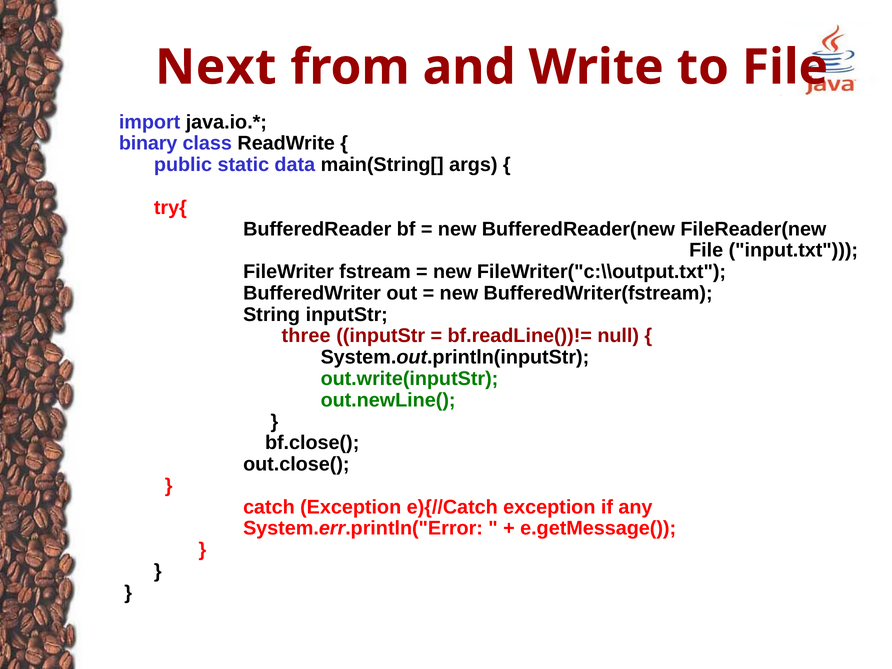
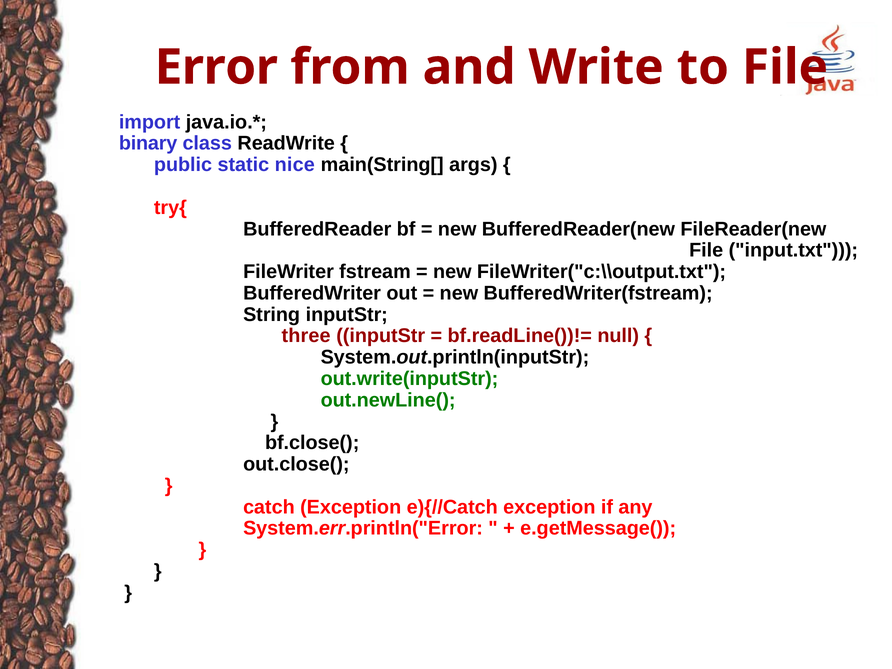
Next: Next -> Error
data: data -> nice
